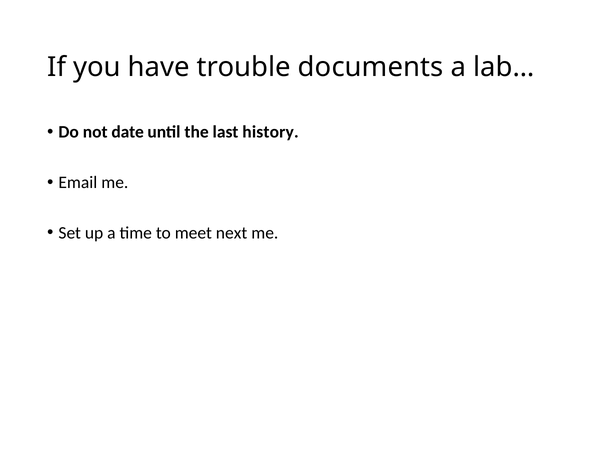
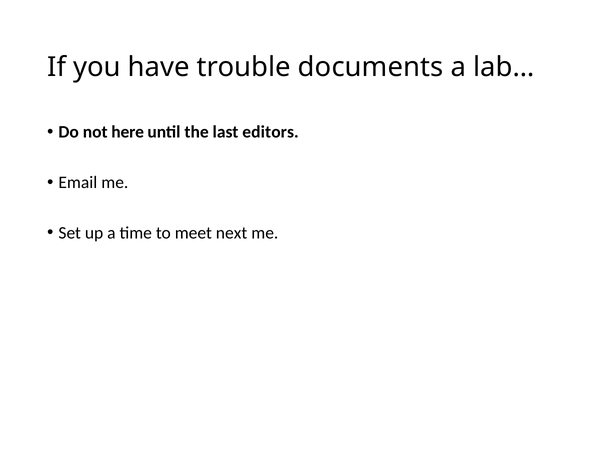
date: date -> here
history: history -> editors
